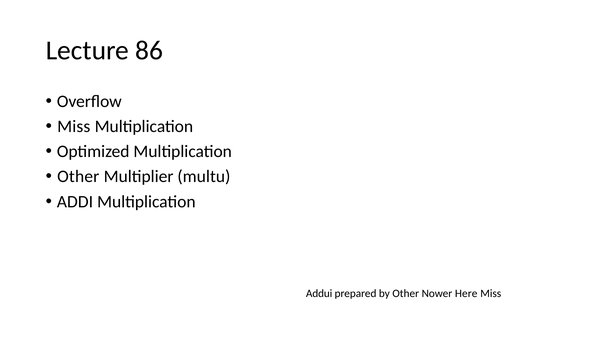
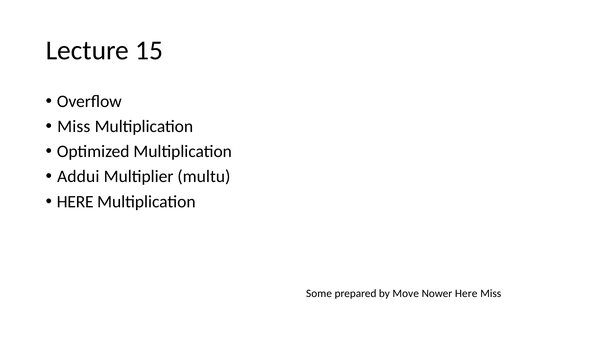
86: 86 -> 15
Other at (78, 176): Other -> Addui
ADDI at (75, 202): ADDI -> HERE
Addui: Addui -> Some
by Other: Other -> Move
